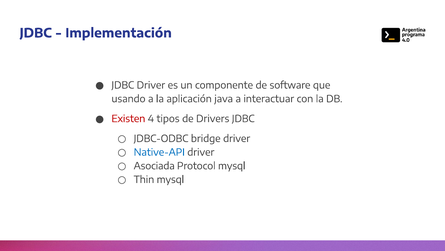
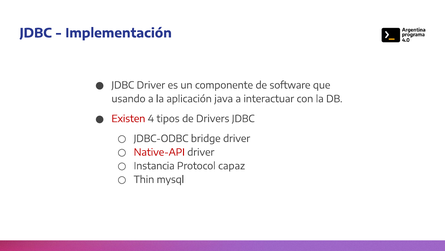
Native-API colour: blue -> red
Asociada: Asociada -> Instancia
Protocol mysql: mysql -> capaz
